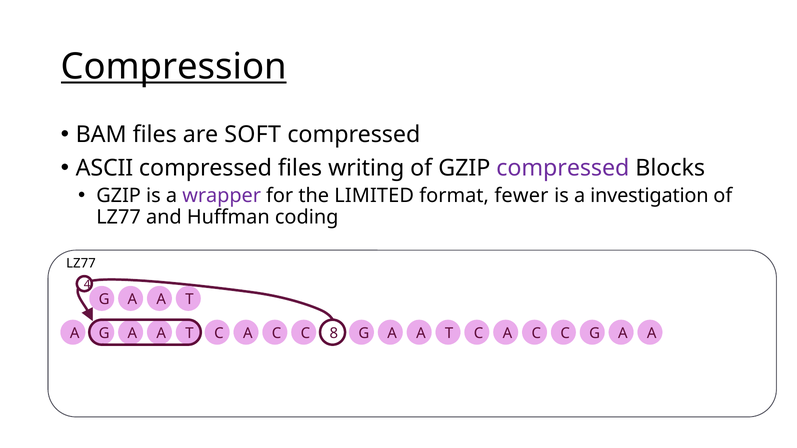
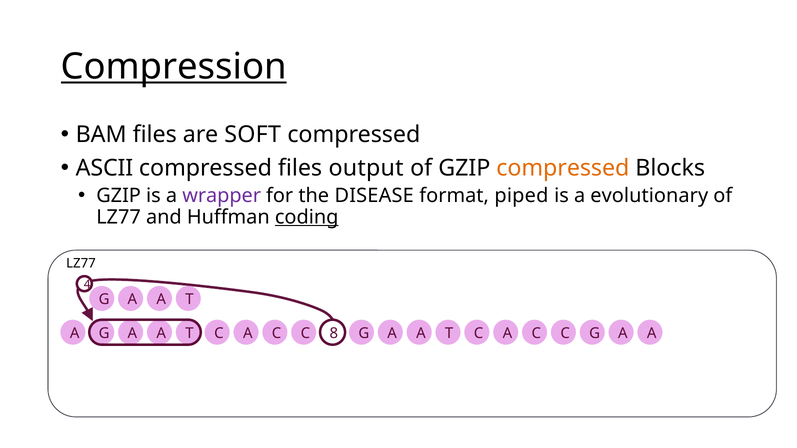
writing: writing -> output
compressed at (563, 168) colour: purple -> orange
LIMITED: LIMITED -> DISEASE
fewer: fewer -> piped
investigation: investigation -> evolutionary
coding underline: none -> present
